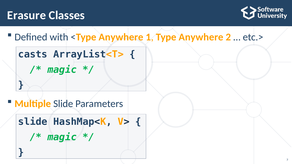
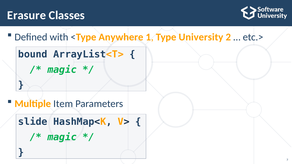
Type Anywhere: Anywhere -> University
casts: casts -> bound
Multiple Slide: Slide -> Item
